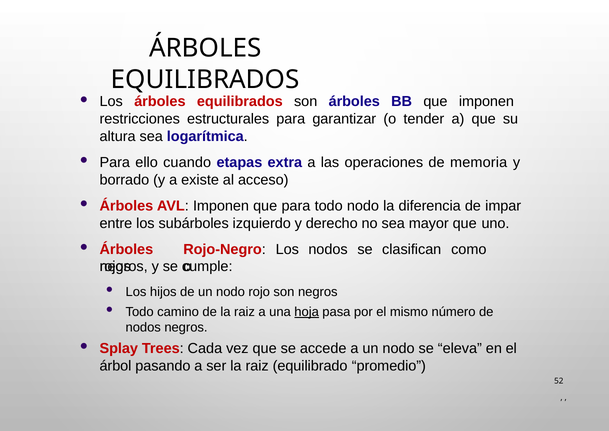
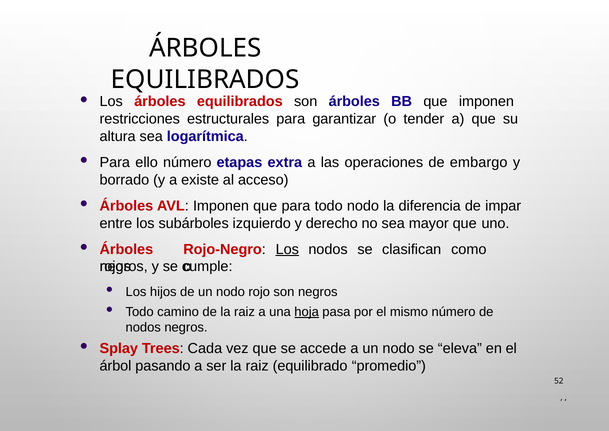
ello cuando: cuando -> número
memoria: memoria -> embargo
Los at (287, 249) underline: none -> present
